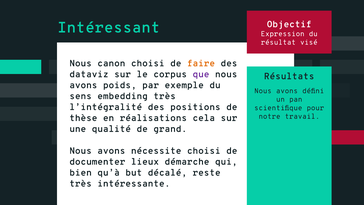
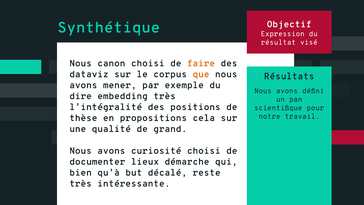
Intéressant: Intéressant -> Synthétique
que colour: purple -> orange
poids: poids -> mener
sens: sens -> dire
réalisations: réalisations -> propositions
nécessite: nécessite -> curiosité
